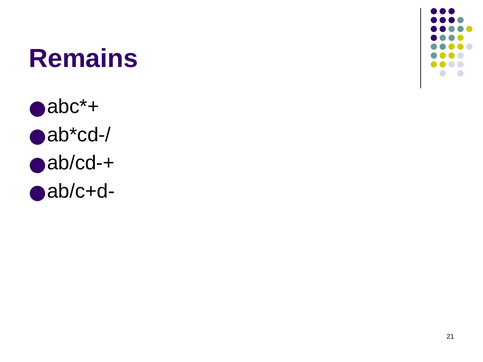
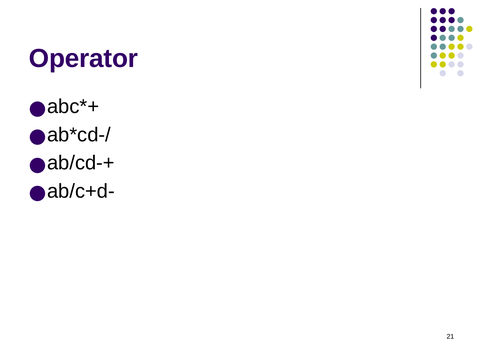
Remains: Remains -> Operator
